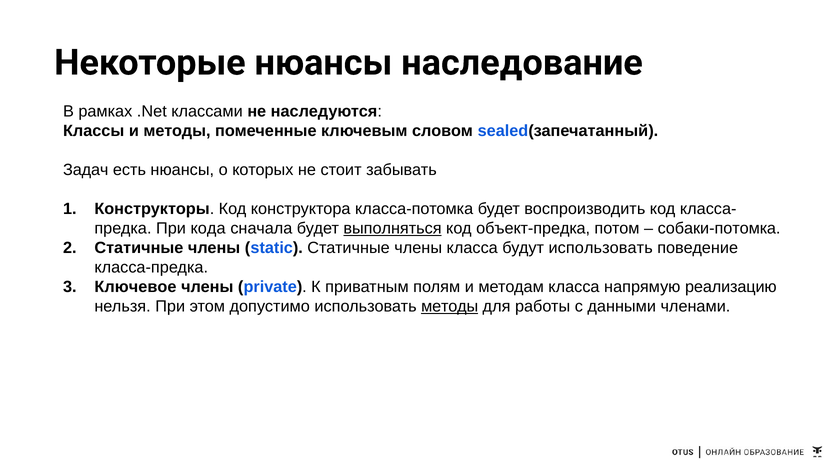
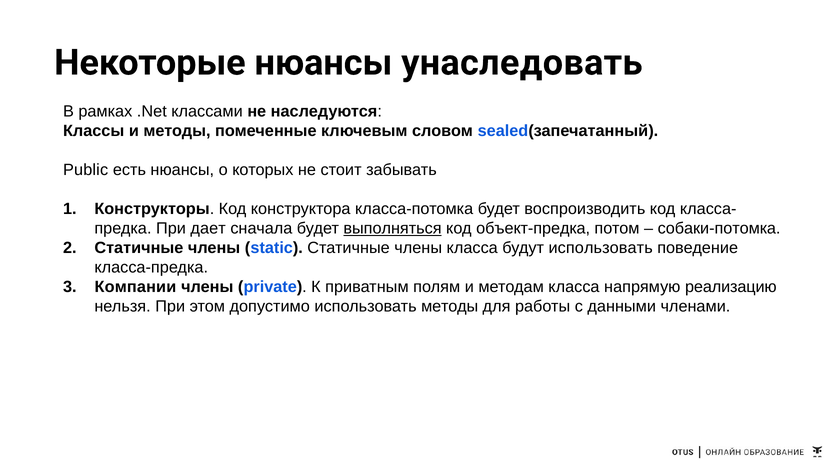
наследование: наследование -> унаследовать
Задач: Задач -> Public
кода: кода -> дает
Ключевое: Ключевое -> Компании
методы at (450, 307) underline: present -> none
